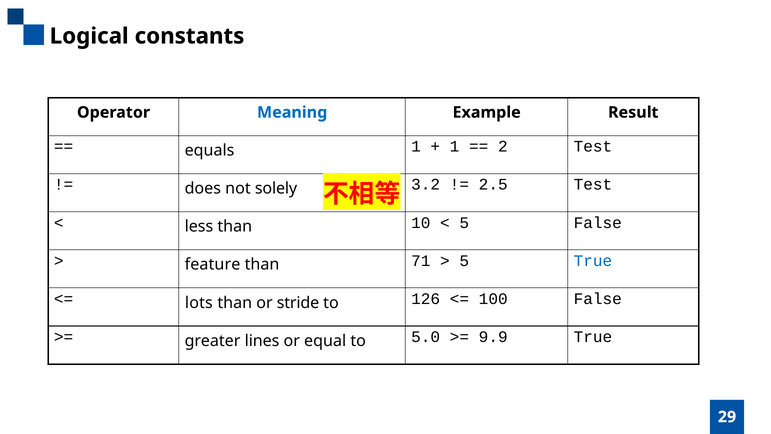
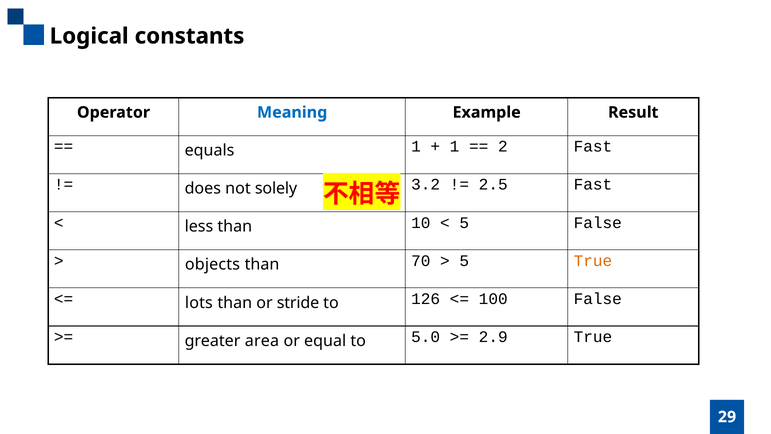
2 Test: Test -> Fast
2.5 Test: Test -> Fast
feature: feature -> objects
71: 71 -> 70
True at (593, 261) colour: blue -> orange
lines: lines -> area
9.9: 9.9 -> 2.9
